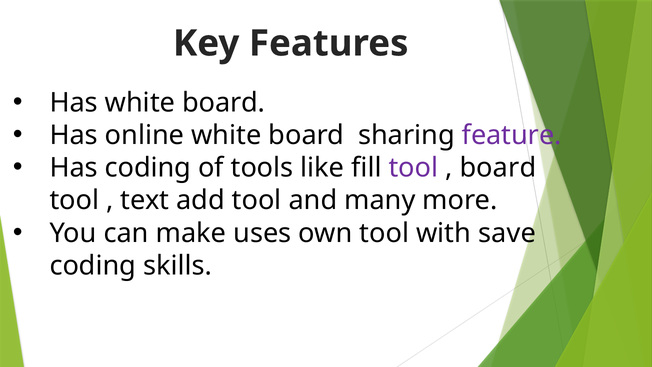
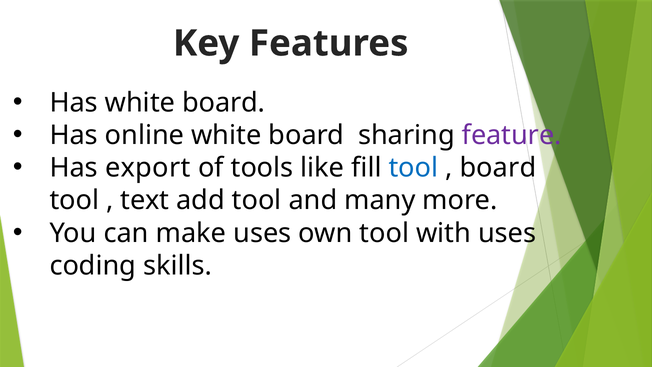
Has coding: coding -> export
tool at (413, 168) colour: purple -> blue
with save: save -> uses
